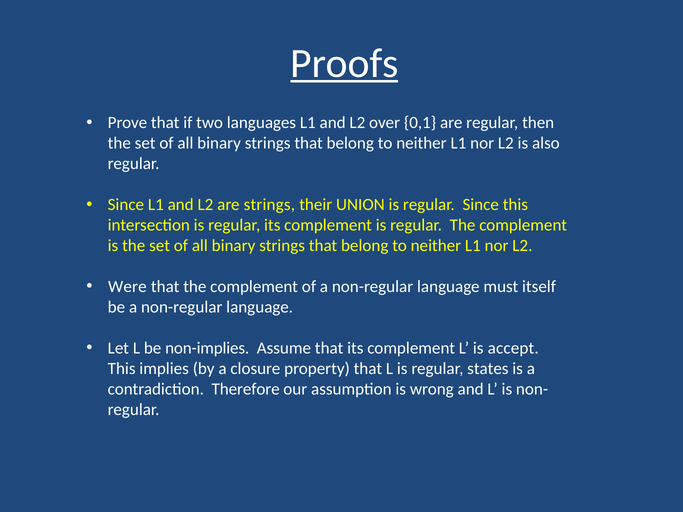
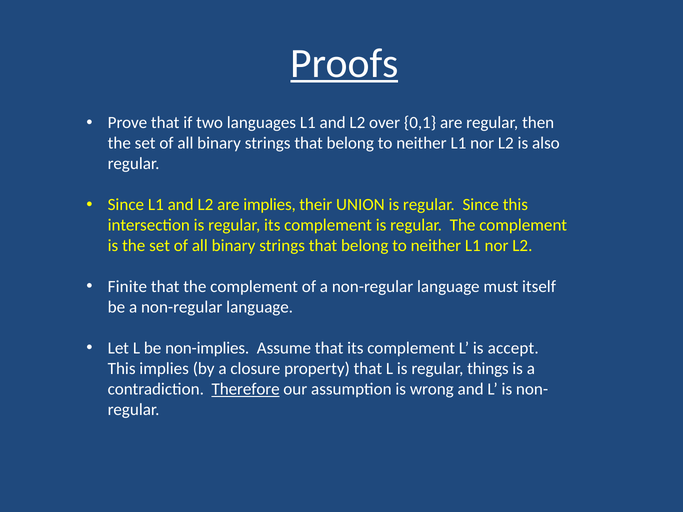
are strings: strings -> implies
Were: Were -> Finite
states: states -> things
Therefore underline: none -> present
